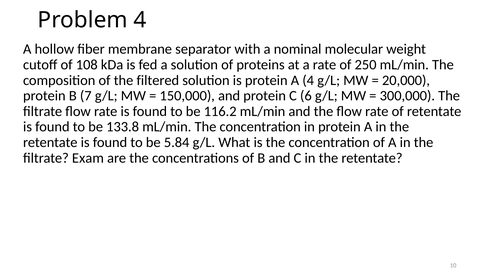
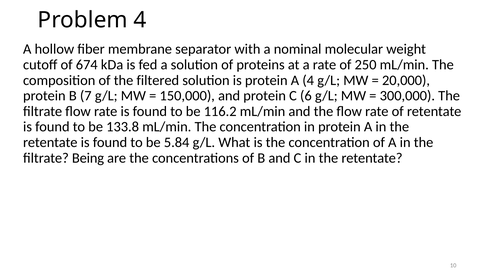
108: 108 -> 674
Exam: Exam -> Being
